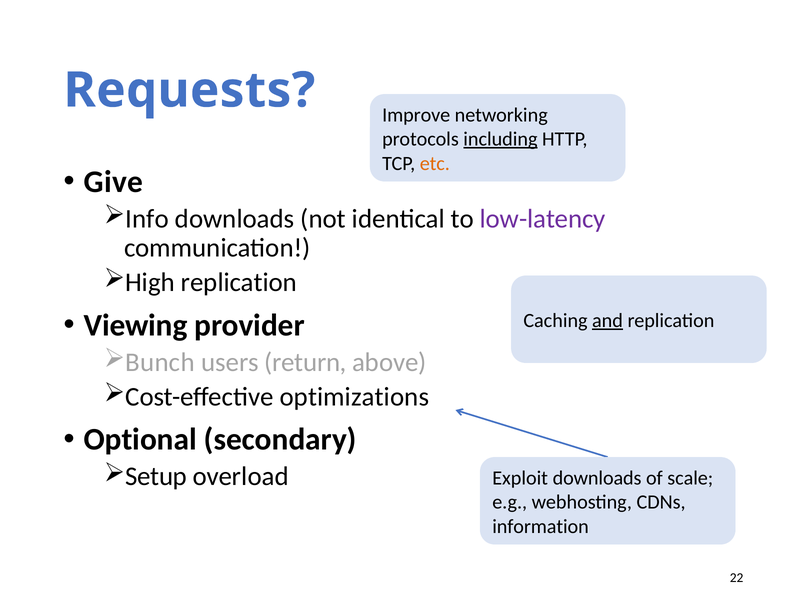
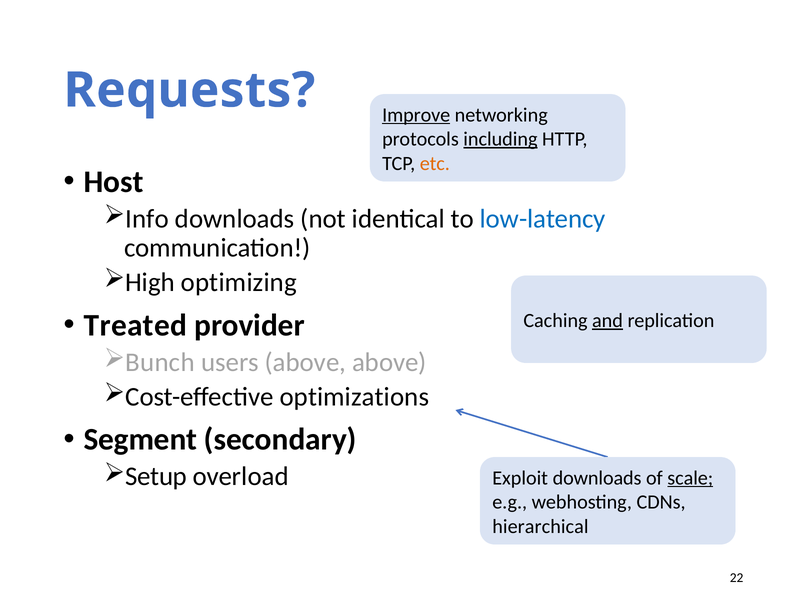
Improve underline: none -> present
Give: Give -> Host
low-latency colour: purple -> blue
High replication: replication -> optimizing
Viewing: Viewing -> Treated
users return: return -> above
Optional: Optional -> Segment
scale underline: none -> present
information: information -> hierarchical
